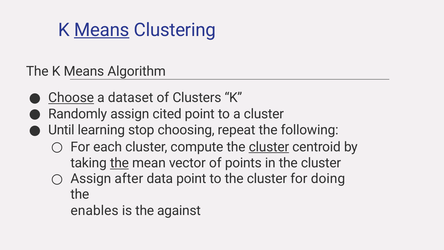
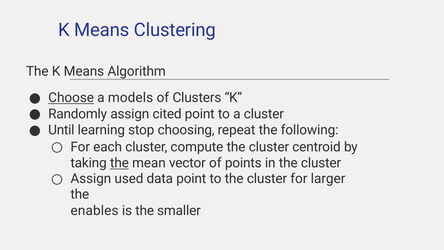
Means at (102, 30) underline: present -> none
dataset: dataset -> models
cluster at (269, 147) underline: present -> none
after: after -> used
doing: doing -> larger
against: against -> smaller
